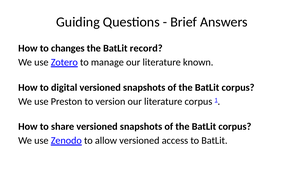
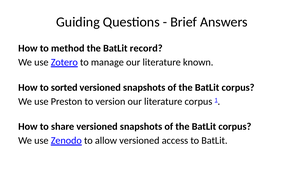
changes: changes -> method
digital: digital -> sorted
